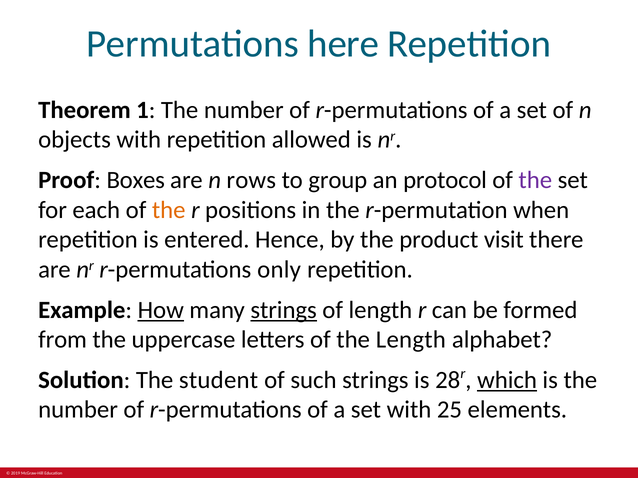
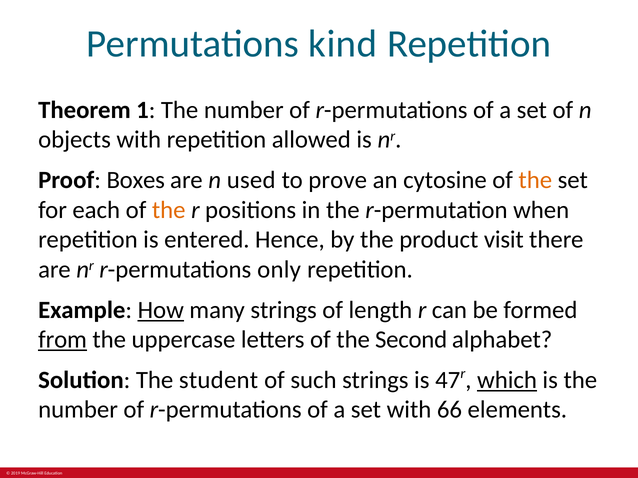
here: here -> kind
rows: rows -> used
group: group -> prove
protocol: protocol -> cytosine
the at (535, 180) colour: purple -> orange
strings at (284, 310) underline: present -> none
from underline: none -> present
the Length: Length -> Second
28: 28 -> 47
25: 25 -> 66
